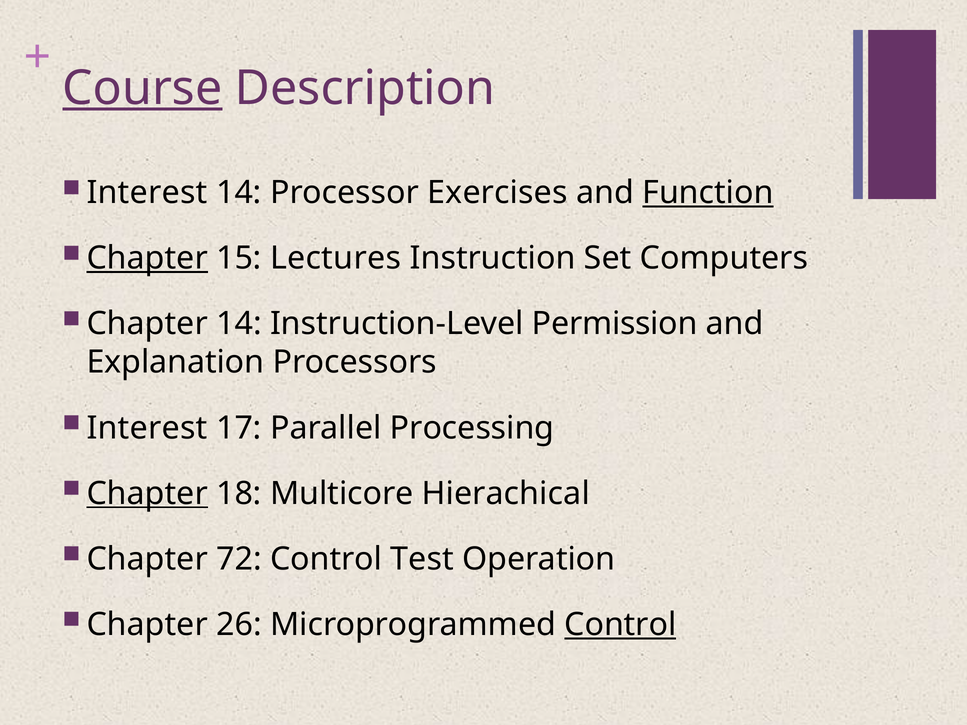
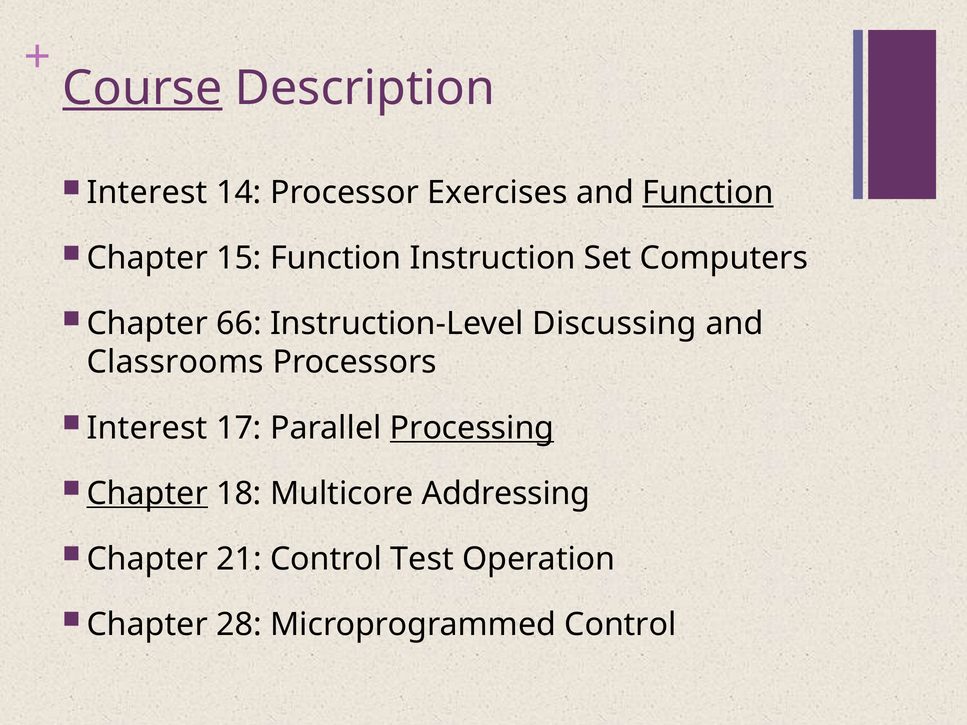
Chapter at (147, 258) underline: present -> none
15 Lectures: Lectures -> Function
Chapter 14: 14 -> 66
Permission: Permission -> Discussing
Explanation: Explanation -> Classrooms
Processing underline: none -> present
Hierachical: Hierachical -> Addressing
72: 72 -> 21
26: 26 -> 28
Control at (620, 625) underline: present -> none
